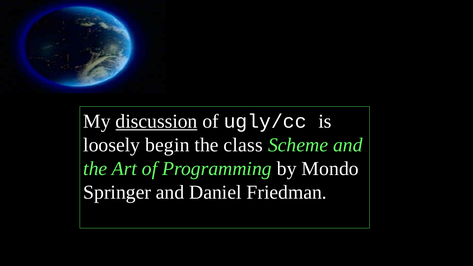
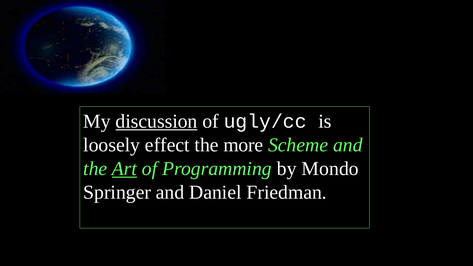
begin: begin -> effect
class: class -> more
Art underline: none -> present
